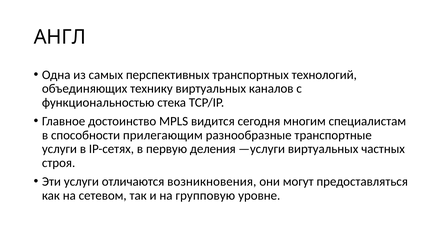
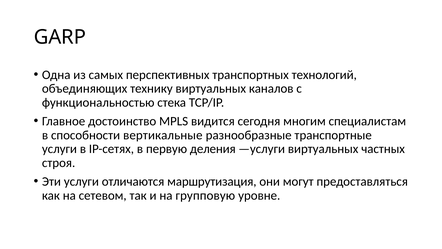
АНГЛ: АНГЛ -> GARP
прилегающим: прилегающим -> вертикальные
возникновения: возникновения -> маршрутизация
